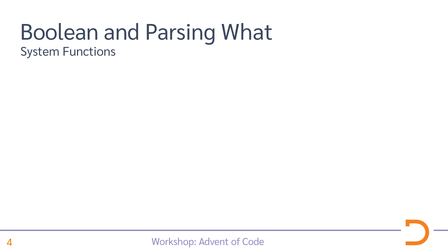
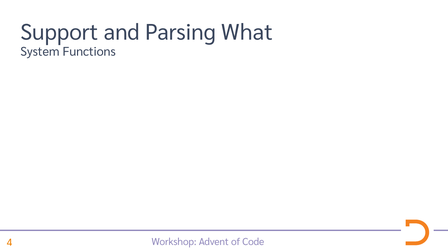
Boolean: Boolean -> Support
